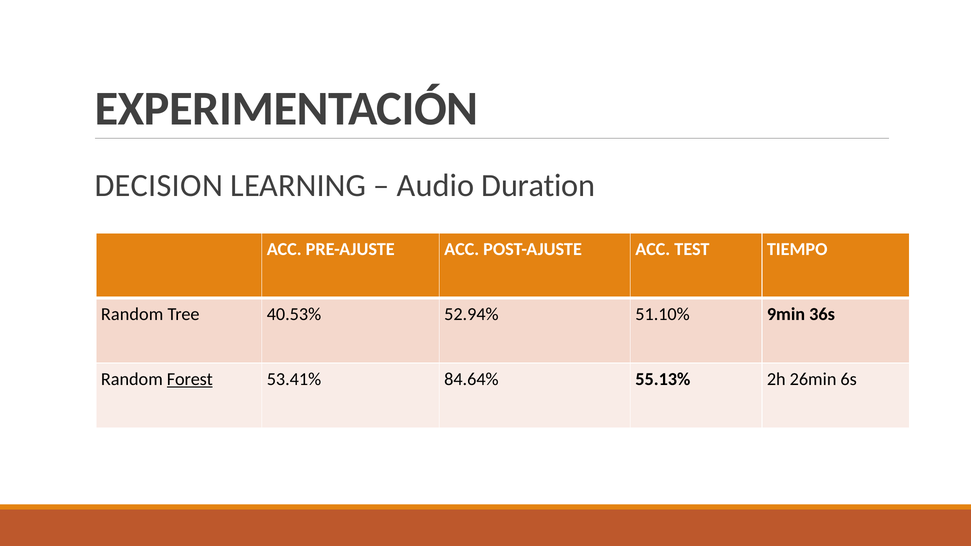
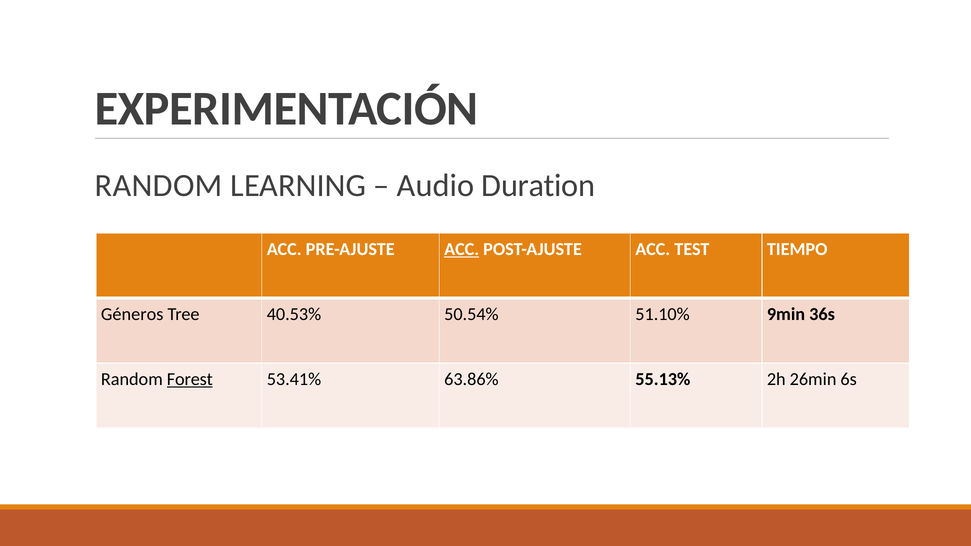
DECISION at (159, 186): DECISION -> RANDOM
ACC at (462, 249) underline: none -> present
Random at (132, 314): Random -> Géneros
52.94%: 52.94% -> 50.54%
84.64%: 84.64% -> 63.86%
